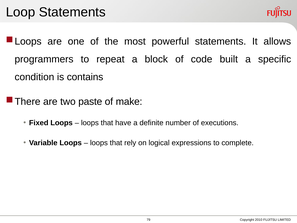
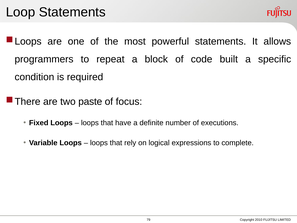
contains: contains -> required
make: make -> focus
